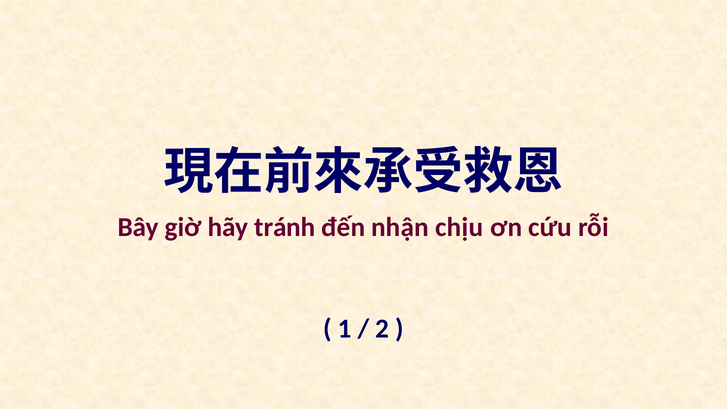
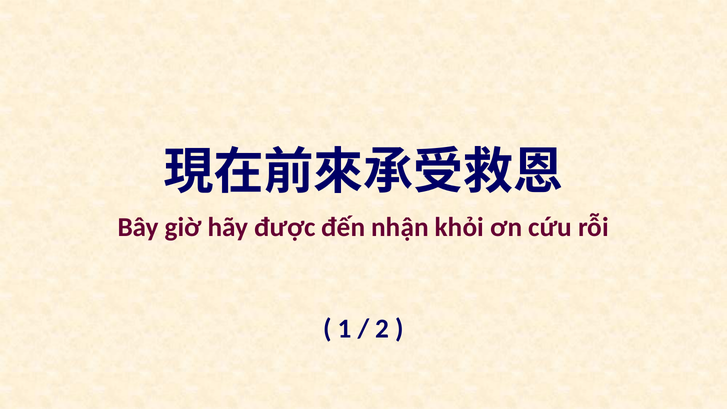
tránh: tránh -> được
chịu: chịu -> khỏi
